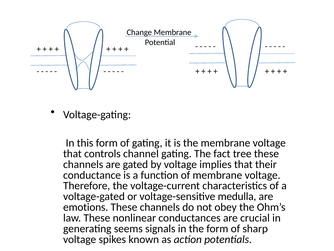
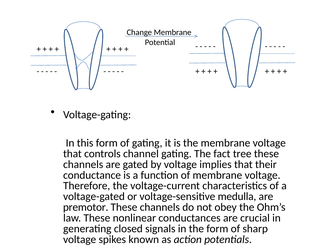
emotions: emotions -> premotor
seems: seems -> closed
